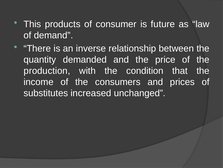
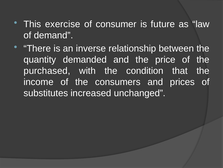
products: products -> exercise
production: production -> purchased
